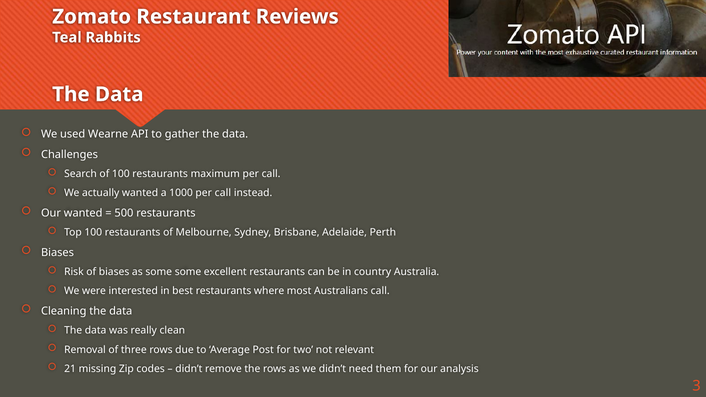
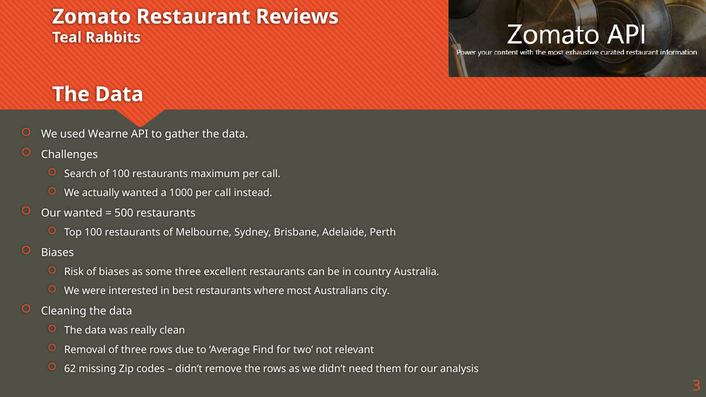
some some: some -> three
Australians call: call -> city
Post: Post -> Find
21: 21 -> 62
